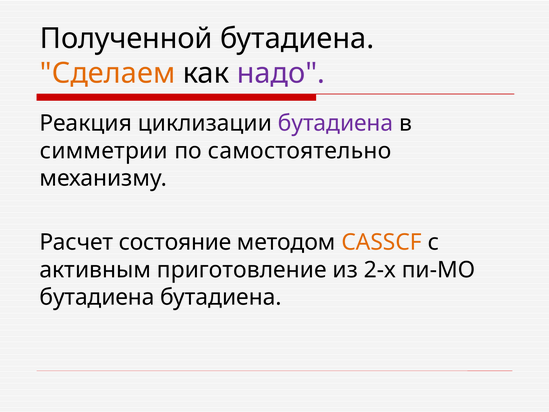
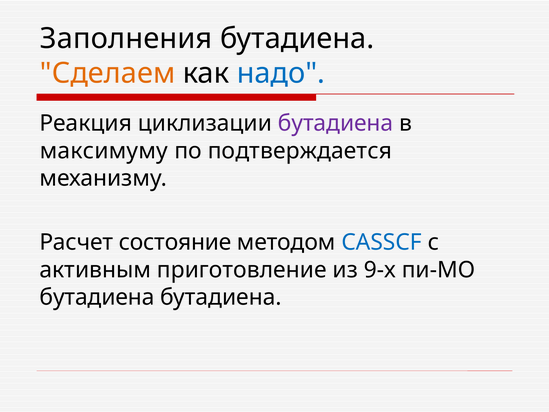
Полученной: Полученной -> Заполнения
надо colour: purple -> blue
симметрии: симметрии -> максимуму
самостоятельно: самостоятельно -> подтверждается
CASSCF colour: orange -> blue
2-х: 2-х -> 9-х
